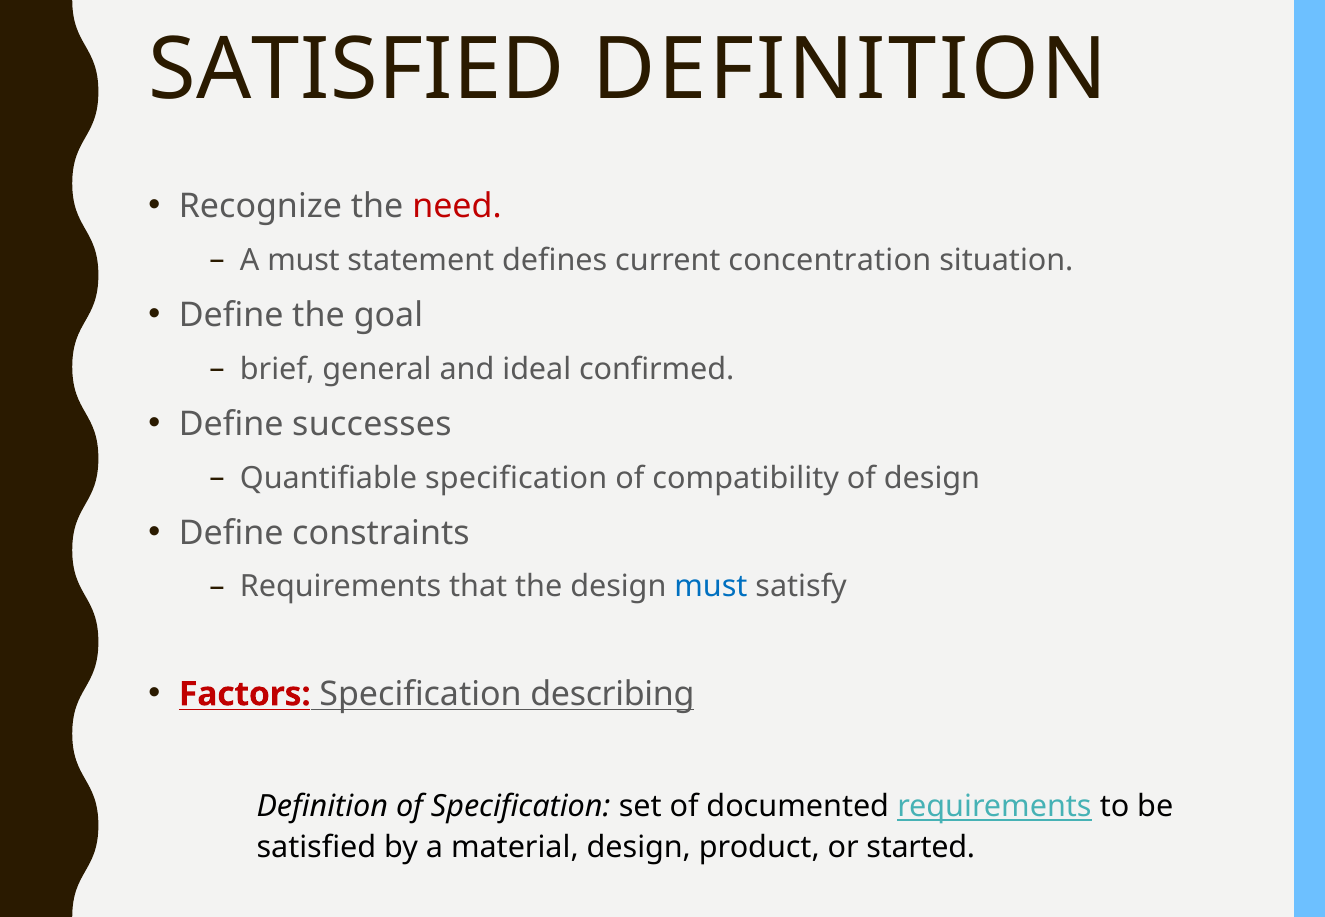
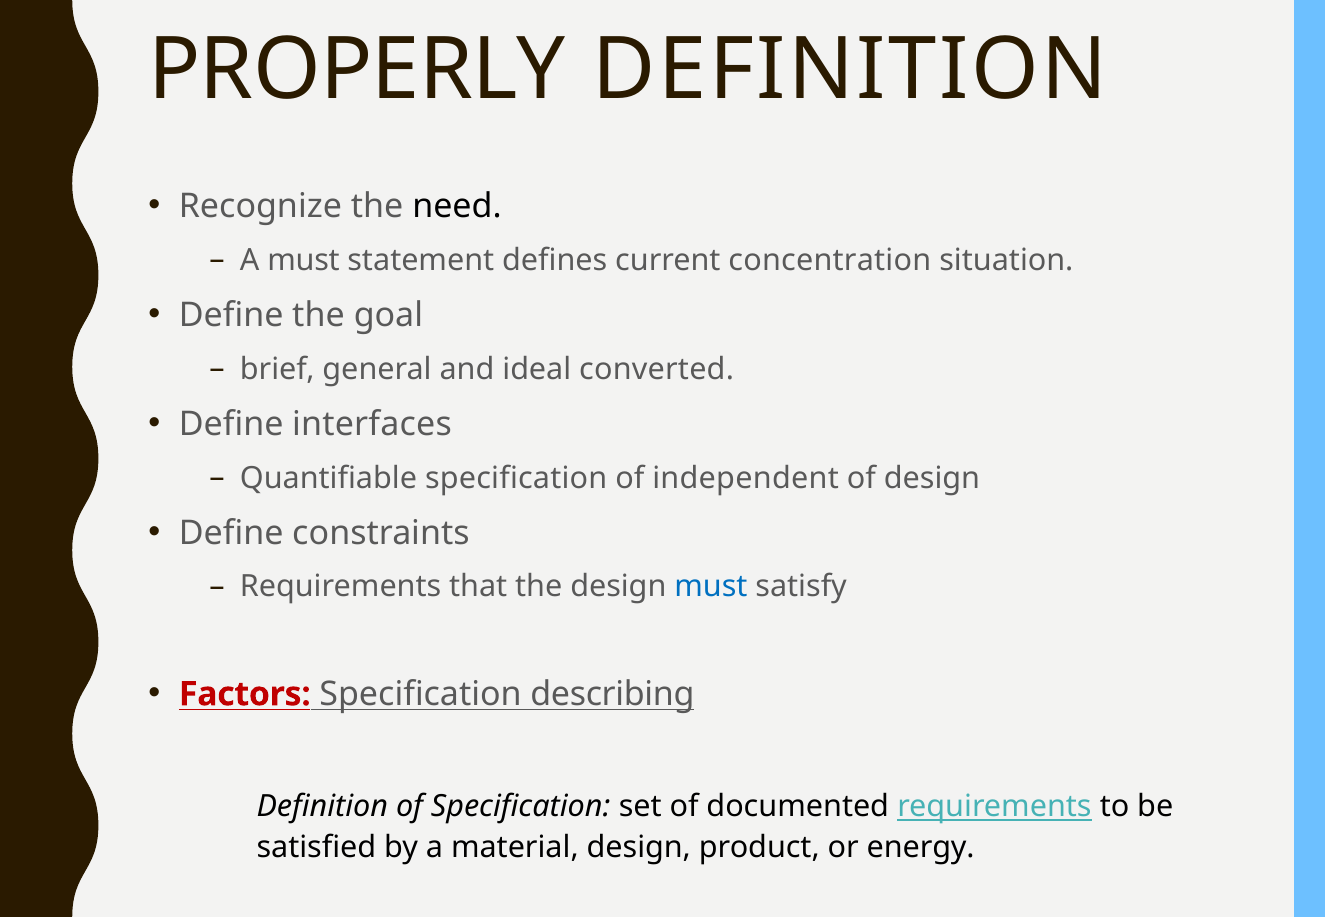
SATISFIED at (357, 70): SATISFIED -> PROPERLY
need colour: red -> black
confirmed: confirmed -> converted
successes: successes -> interfaces
compatibility: compatibility -> independent
started: started -> energy
